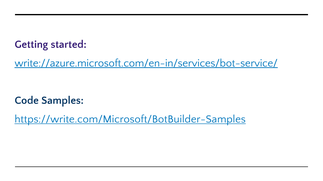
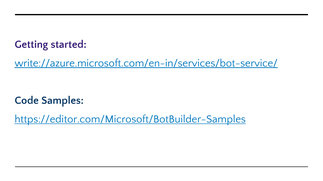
https://write.com/Microsoft/BotBuilder-Samples: https://write.com/Microsoft/BotBuilder-Samples -> https://editor.com/Microsoft/BotBuilder-Samples
